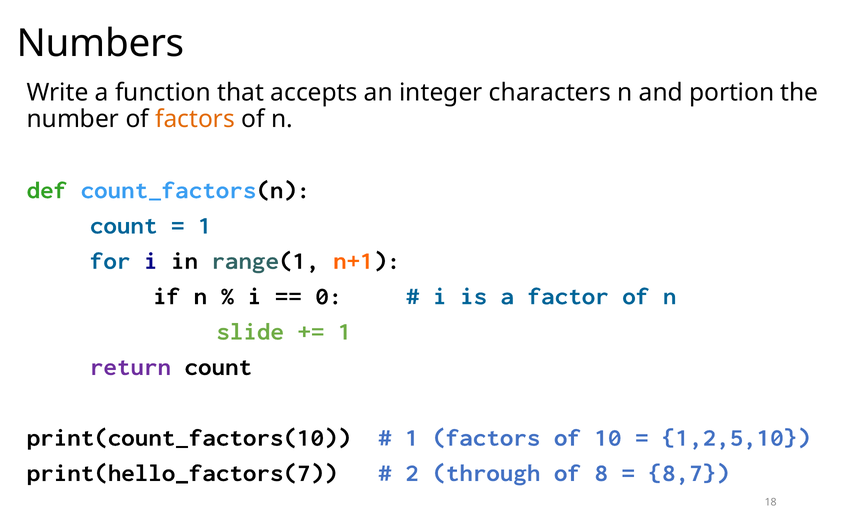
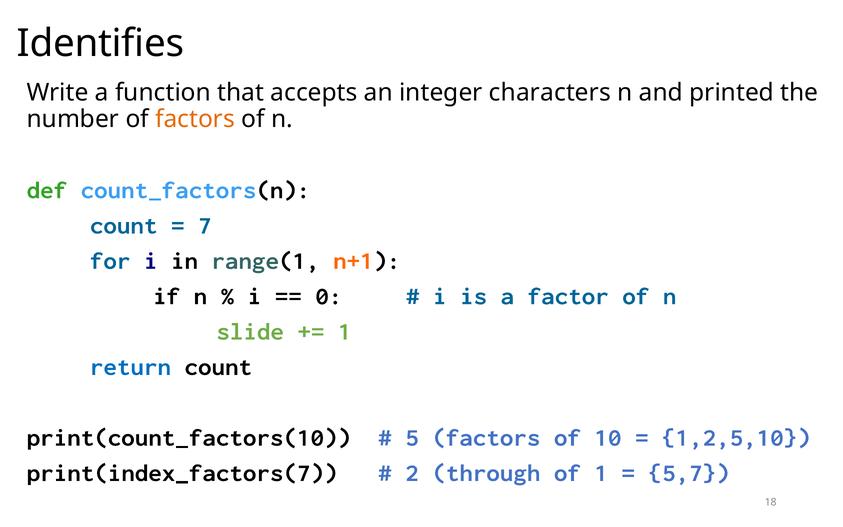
Numbers: Numbers -> Identifies
portion: portion -> printed
1 at (205, 225): 1 -> 7
return colour: purple -> blue
1 at (412, 437): 1 -> 5
print(hello_factors(7: print(hello_factors(7 -> print(index_factors(7
of 8: 8 -> 1
8,7: 8,7 -> 5,7
